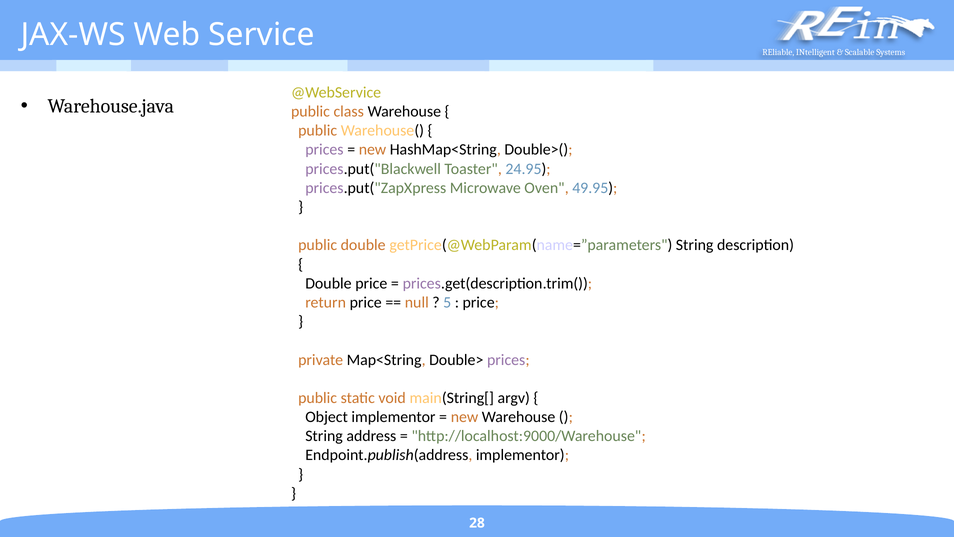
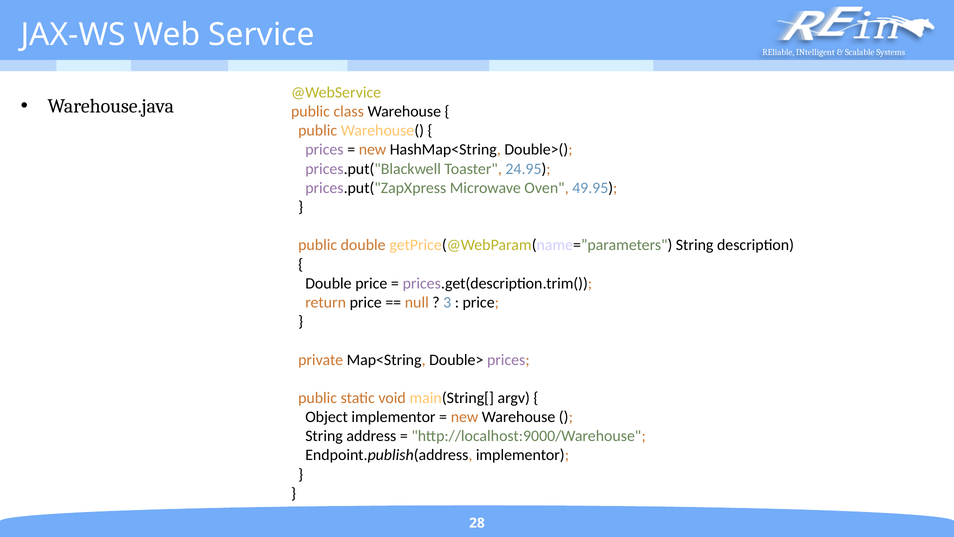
5: 5 -> 3
